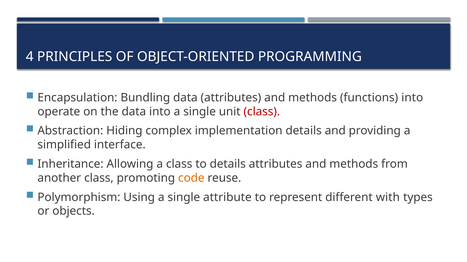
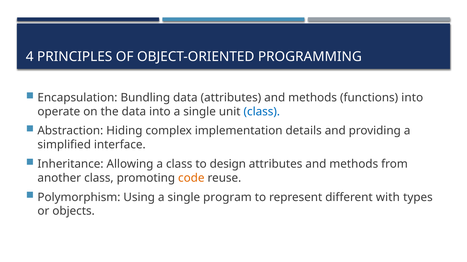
class at (262, 112) colour: red -> blue
to details: details -> design
attribute: attribute -> program
